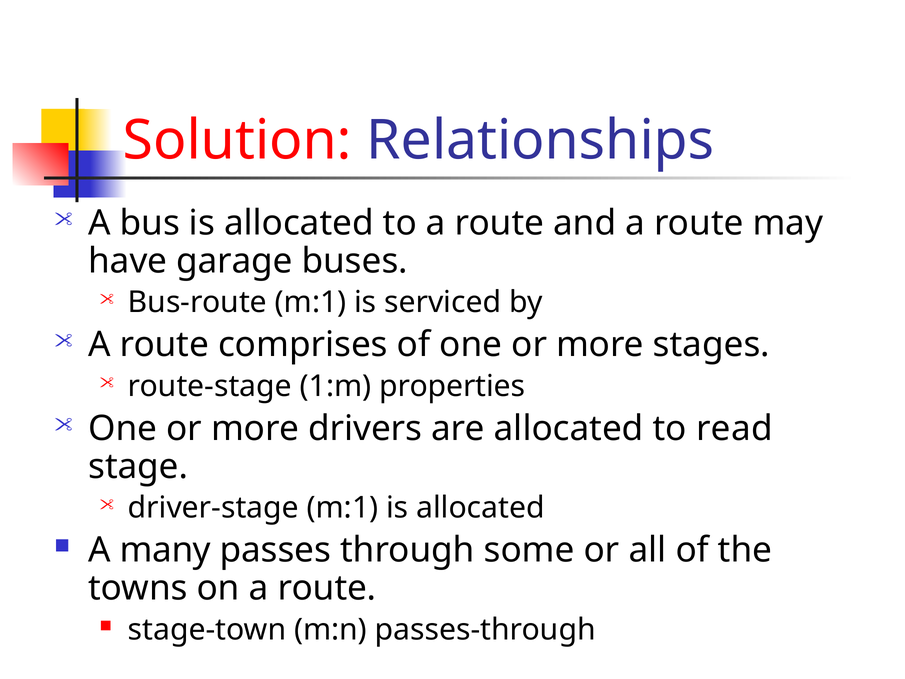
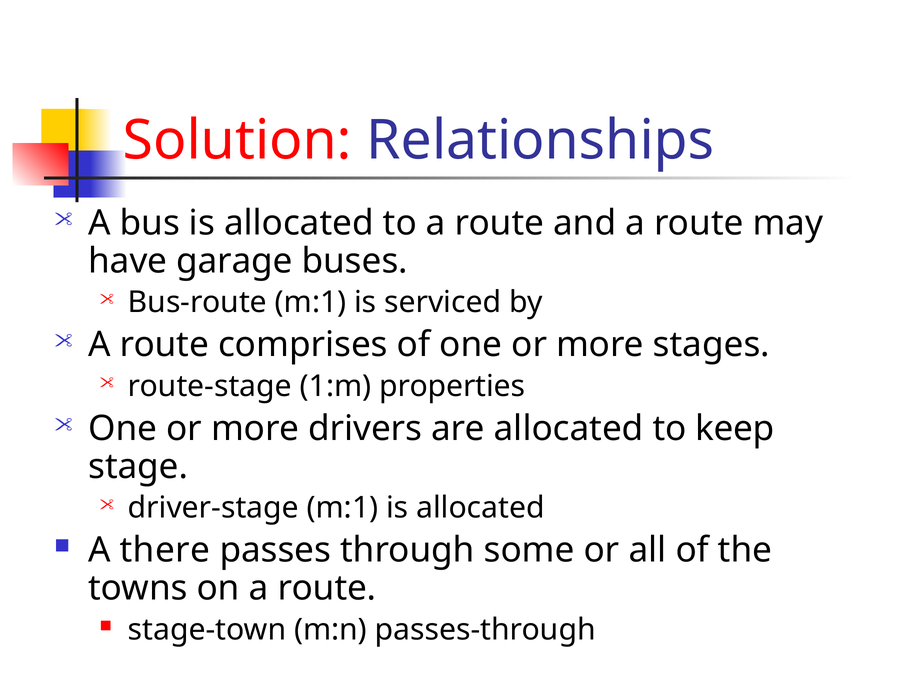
read: read -> keep
many: many -> there
